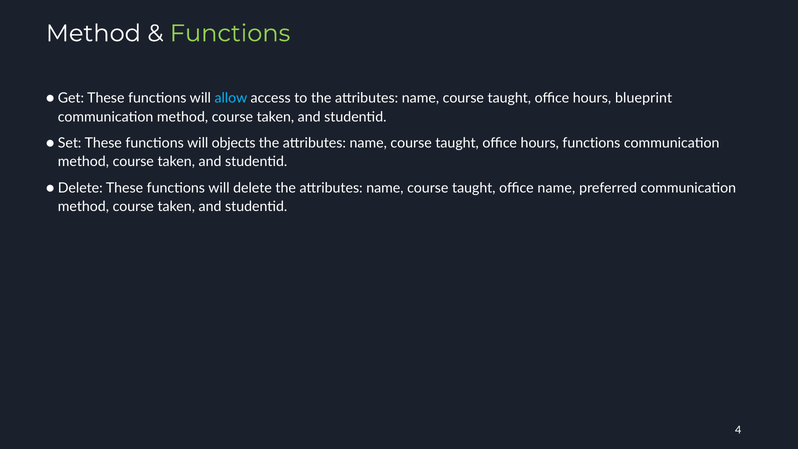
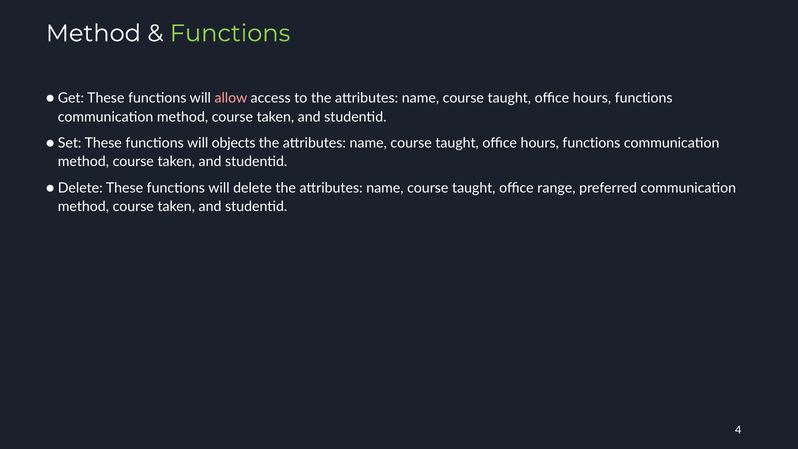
allow colour: light blue -> pink
blueprint at (644, 98): blueprint -> functions
office name: name -> range
